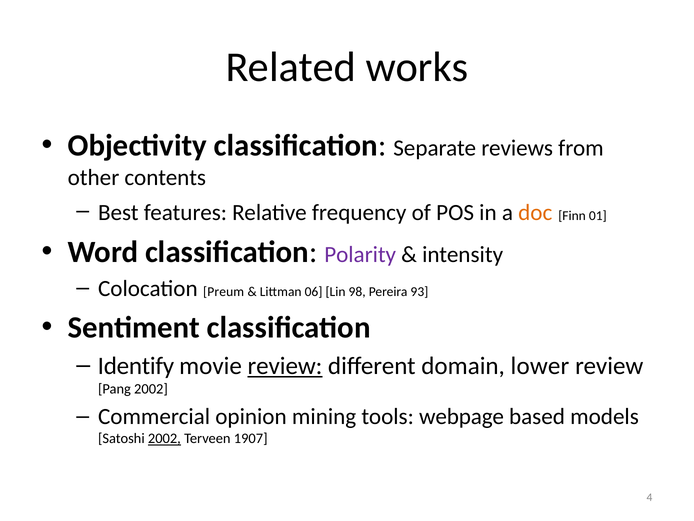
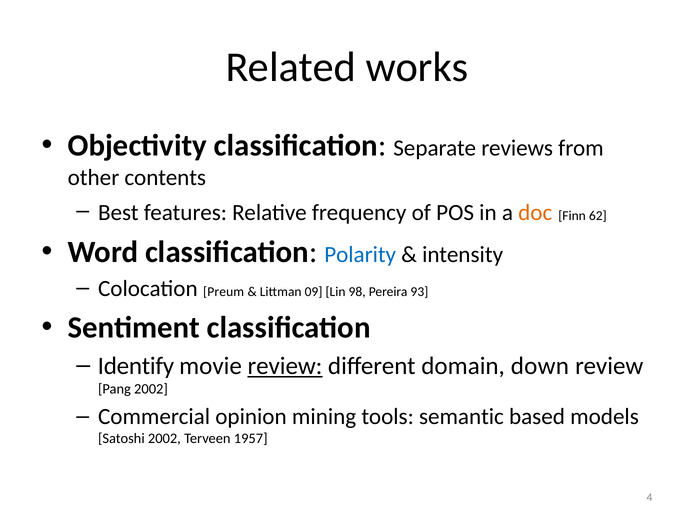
01: 01 -> 62
Polarity colour: purple -> blue
06: 06 -> 09
lower: lower -> down
webpage: webpage -> semantic
2002 at (164, 438) underline: present -> none
1907: 1907 -> 1957
